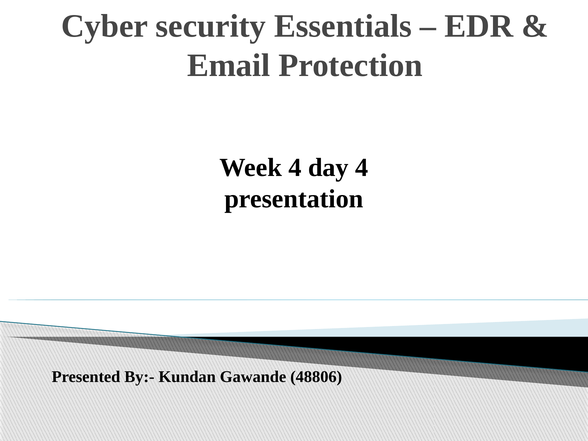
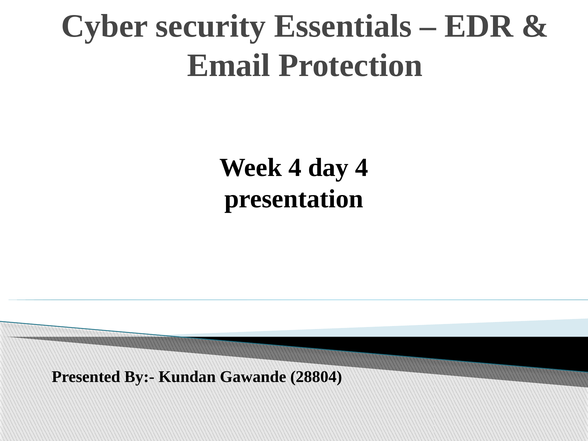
48806: 48806 -> 28804
